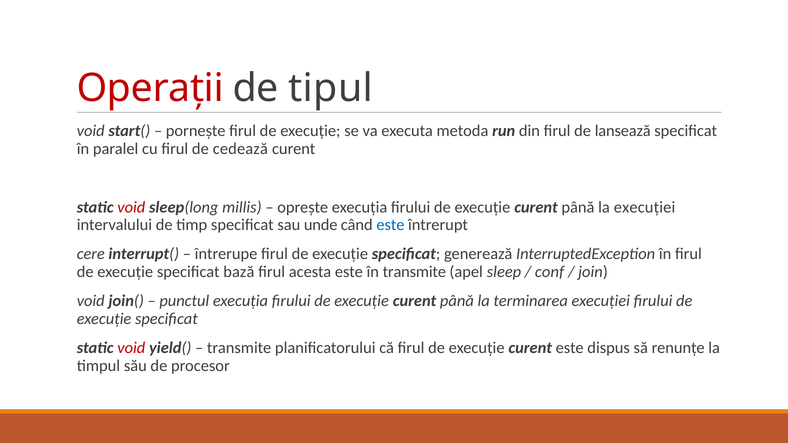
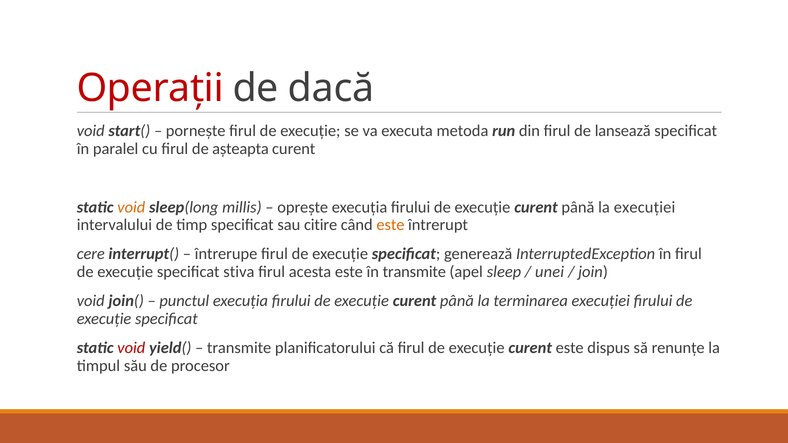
tipul: tipul -> dacă
cedează: cedează -> așteapta
void at (131, 207) colour: red -> orange
unde: unde -> citire
este at (390, 225) colour: blue -> orange
bază: bază -> stiva
conf: conf -> unei
